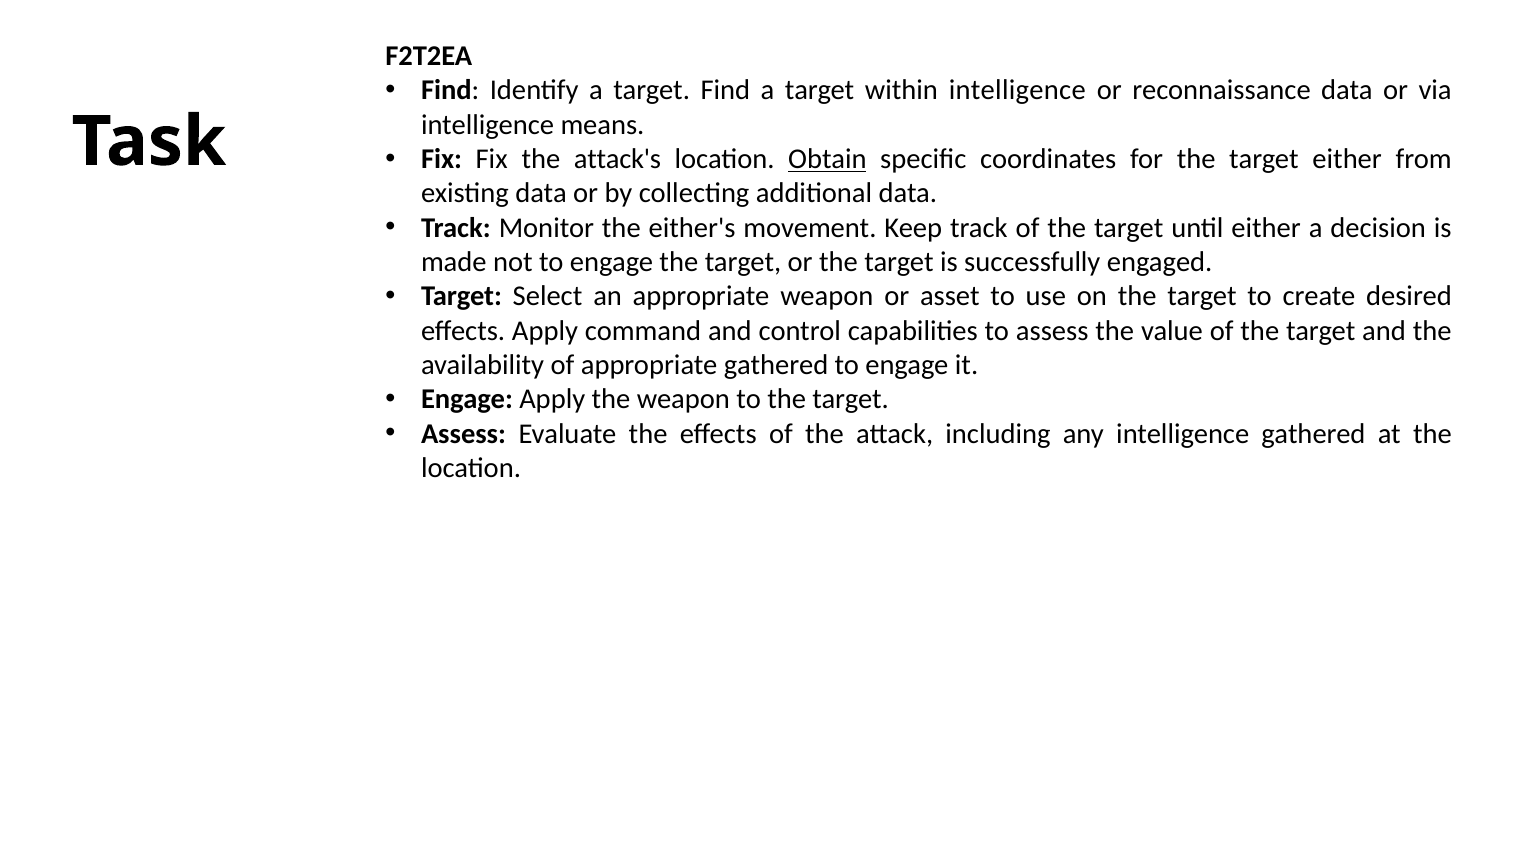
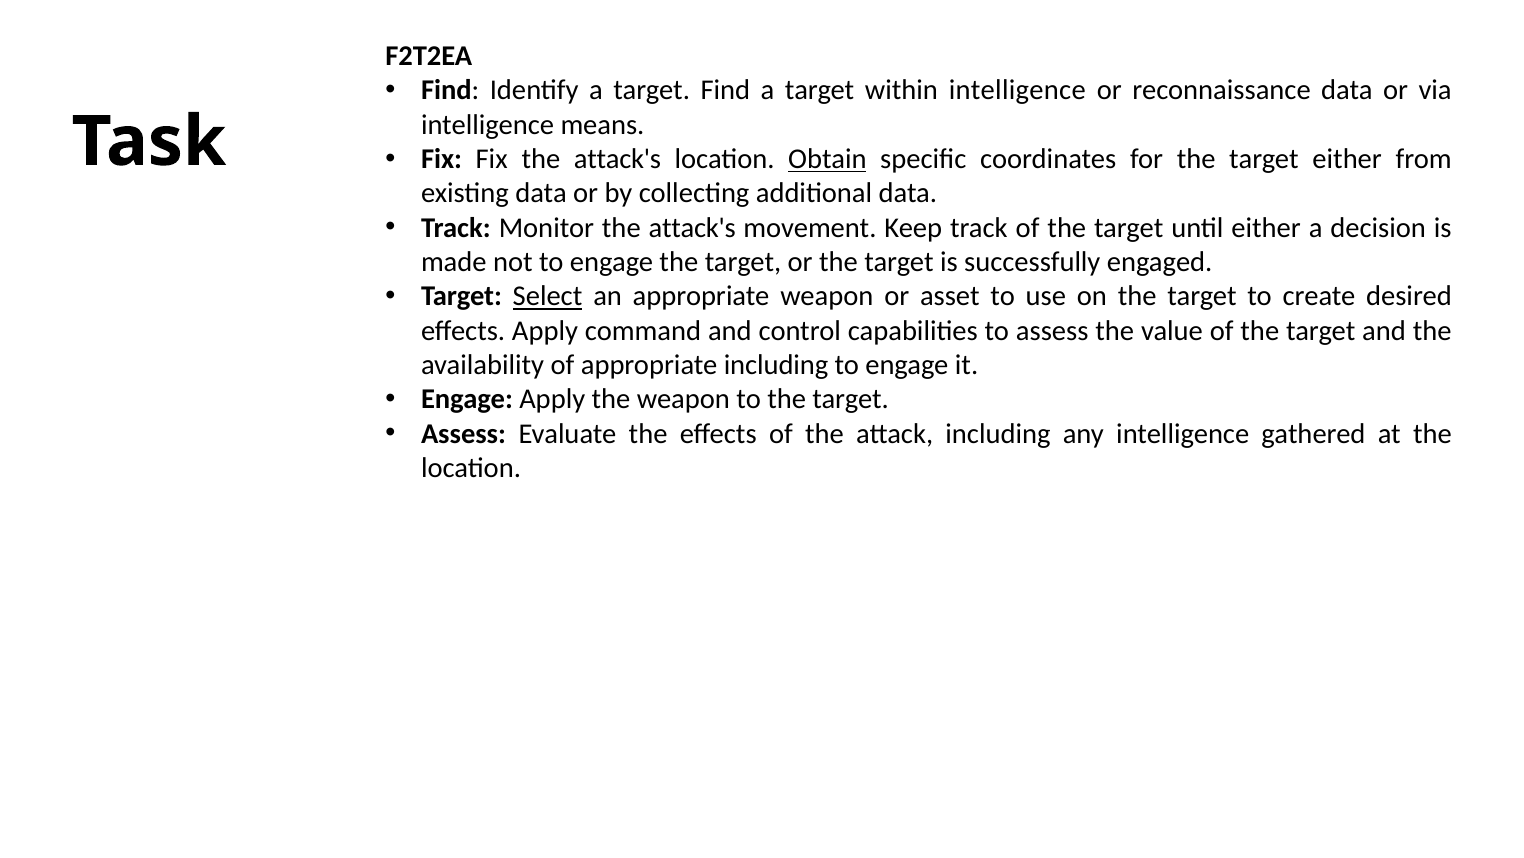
Monitor the either's: either's -> attack's
Select underline: none -> present
appropriate gathered: gathered -> including
